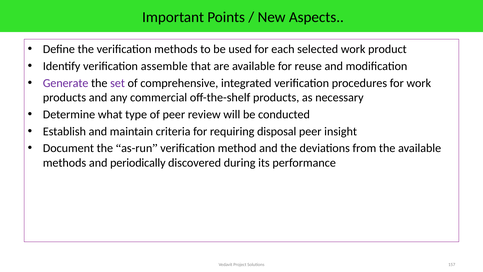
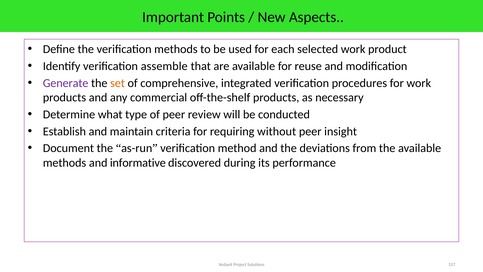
set colour: purple -> orange
disposal: disposal -> without
periodically: periodically -> informative
